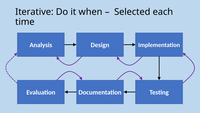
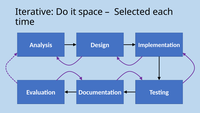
when: when -> space
